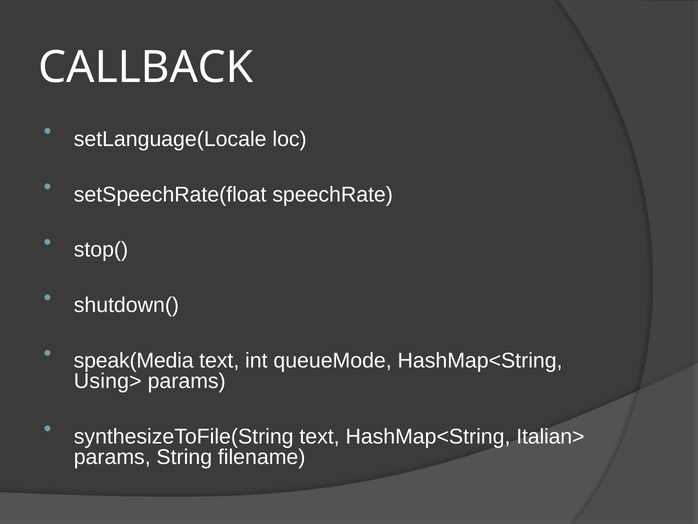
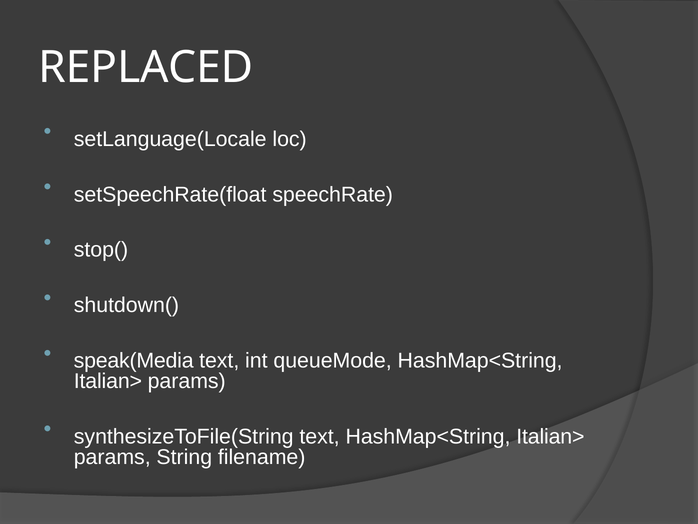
CALLBACK: CALLBACK -> REPLACED
Using> at (108, 381): Using> -> Italian>
